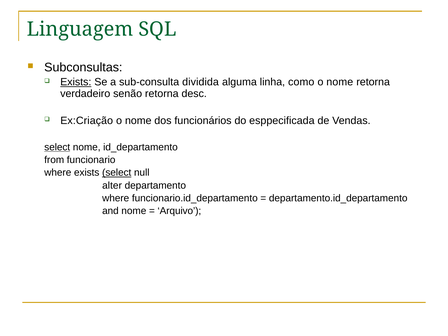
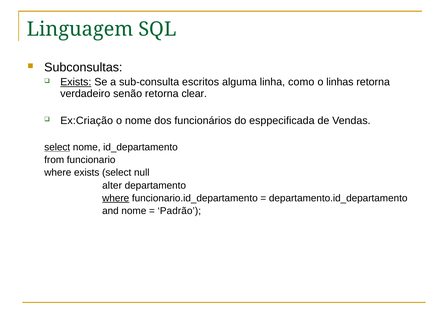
dividida: dividida -> escritos
nome at (340, 82): nome -> linhas
desc: desc -> clear
select at (117, 173) underline: present -> none
where at (116, 198) underline: none -> present
Arquivo: Arquivo -> Padrão
